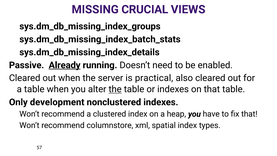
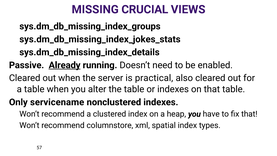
sys.dm_db_missing_index_batch_stats: sys.dm_db_missing_index_batch_stats -> sys.dm_db_missing_index_jokes_stats
the at (115, 89) underline: present -> none
development: development -> servicename
